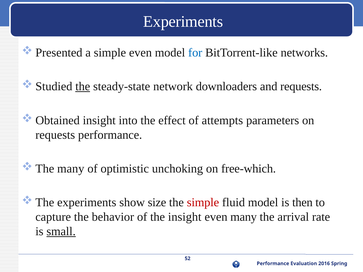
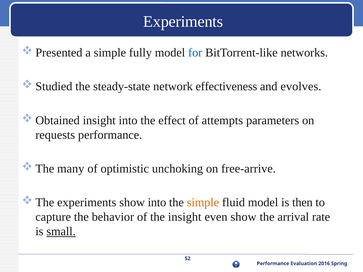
simple even: even -> fully
the at (83, 87) underline: present -> none
downloaders: downloaders -> effectiveness
and requests: requests -> evolves
free-which: free-which -> free-arrive
show size: size -> into
simple at (203, 203) colour: red -> orange
even many: many -> show
